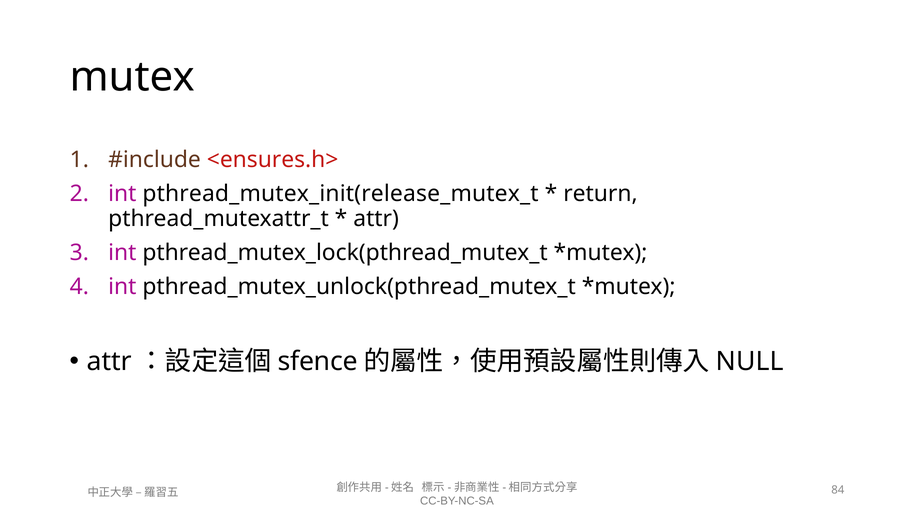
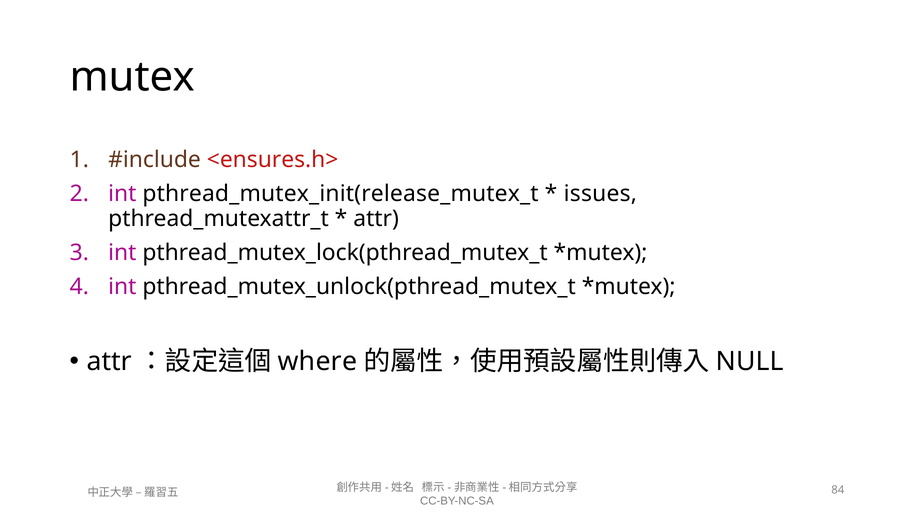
return: return -> issues
sfence: sfence -> where
